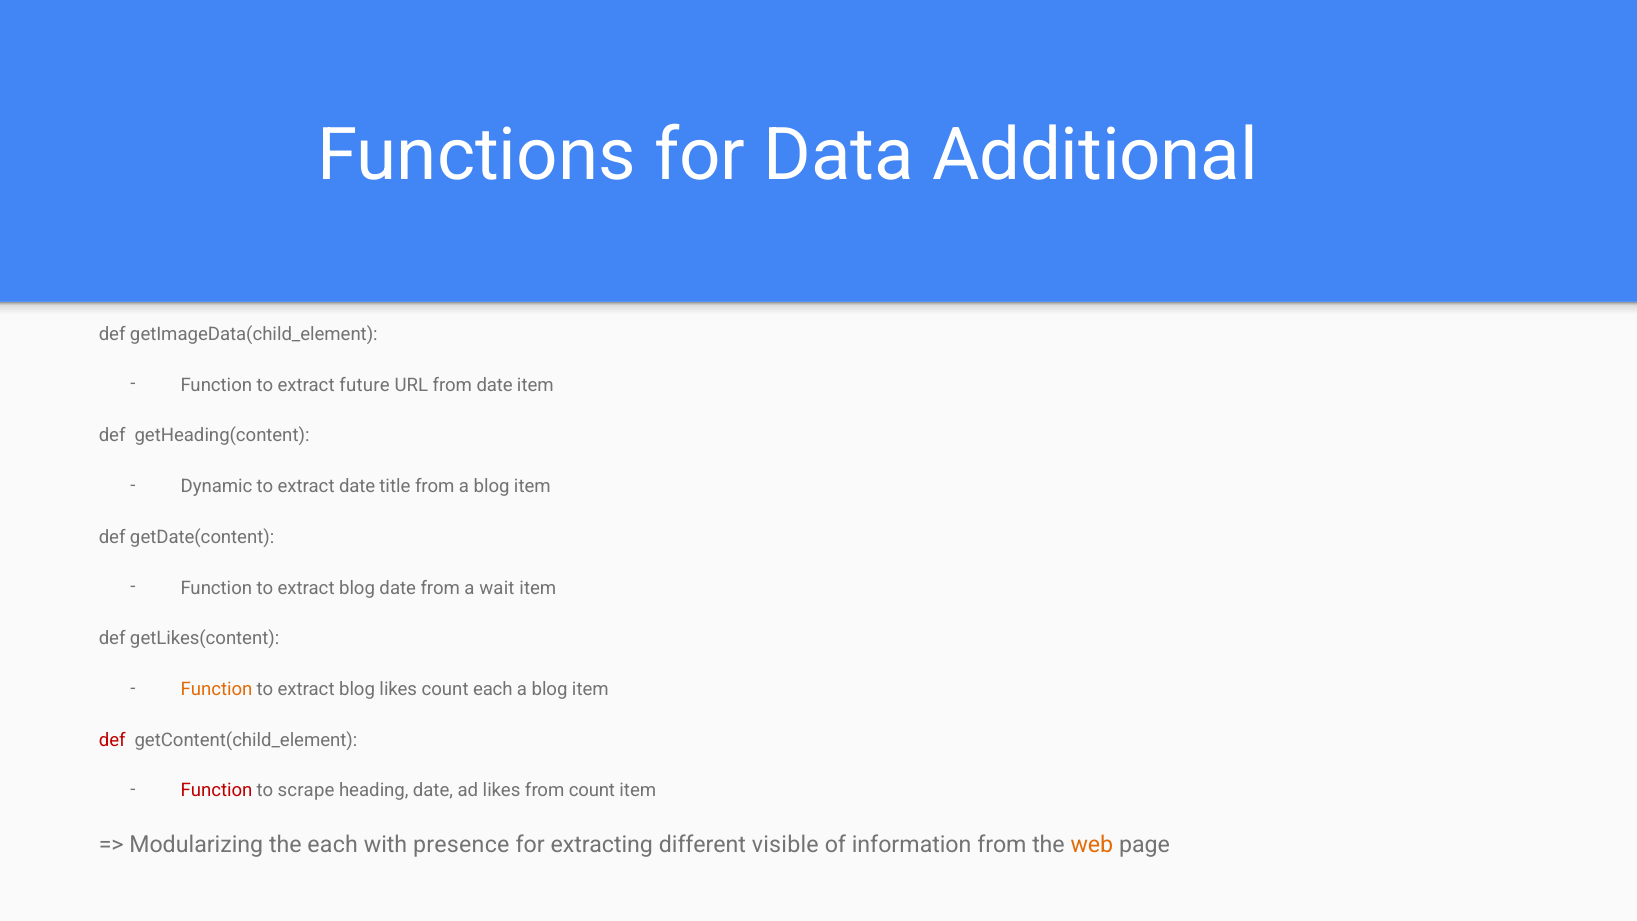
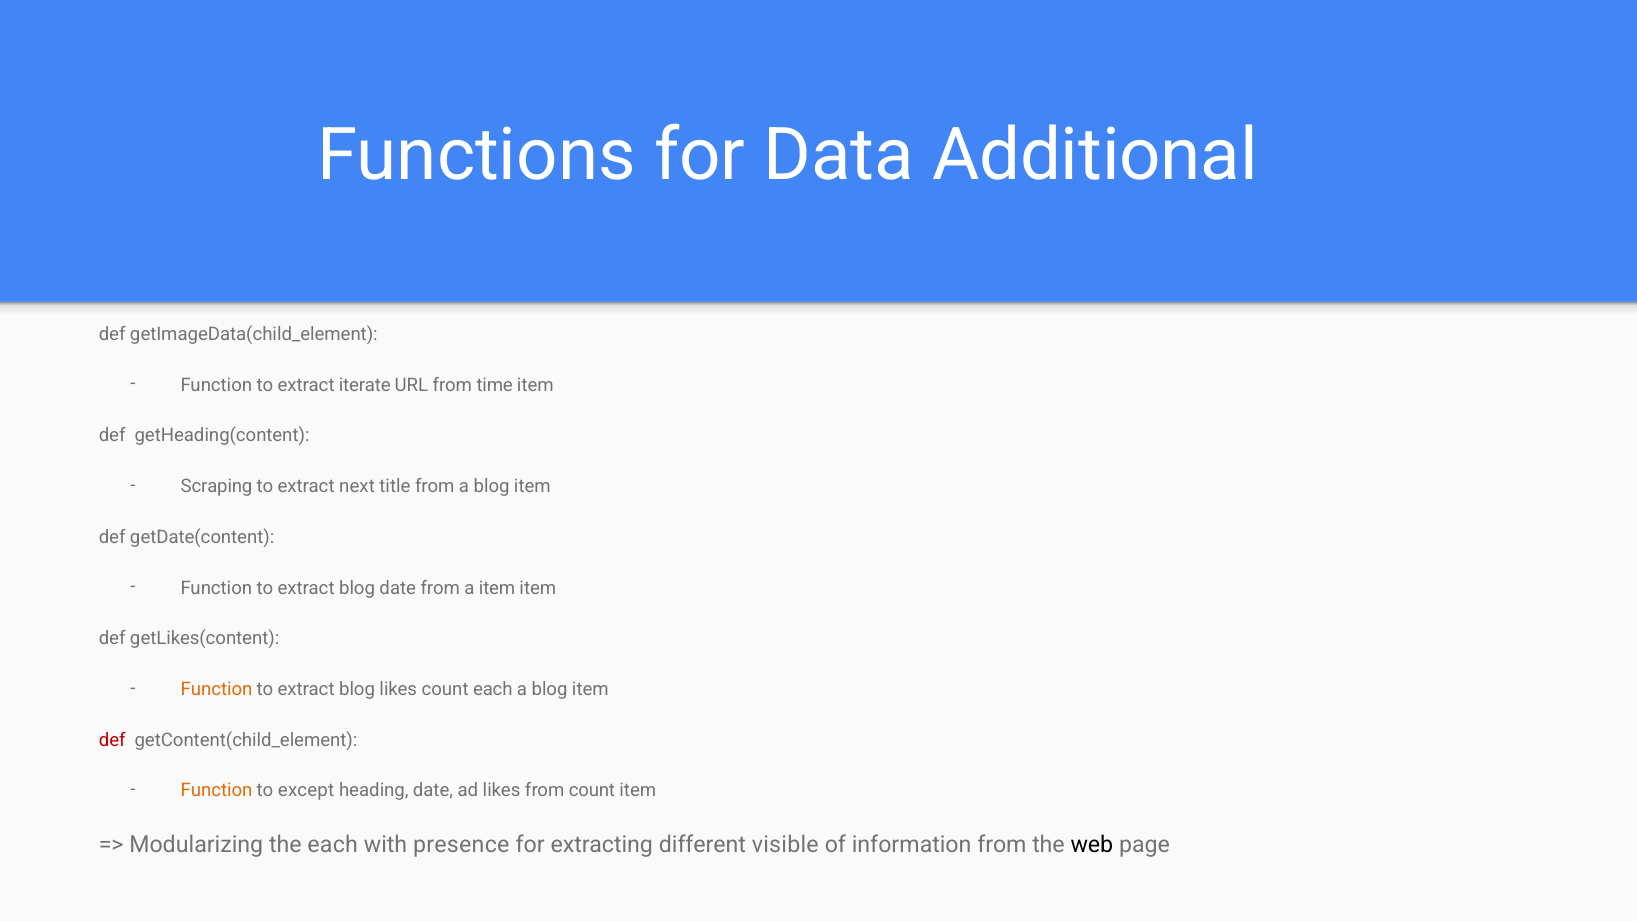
future: future -> iterate
from date: date -> time
Dynamic: Dynamic -> Scraping
extract date: date -> next
a wait: wait -> item
Function at (217, 791) colour: red -> orange
scrape: scrape -> except
web colour: orange -> black
